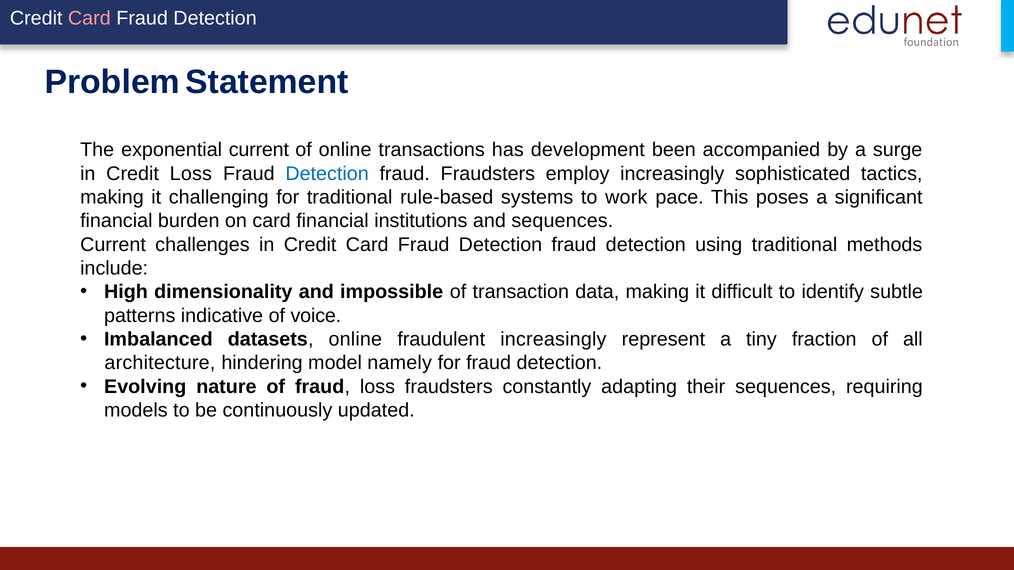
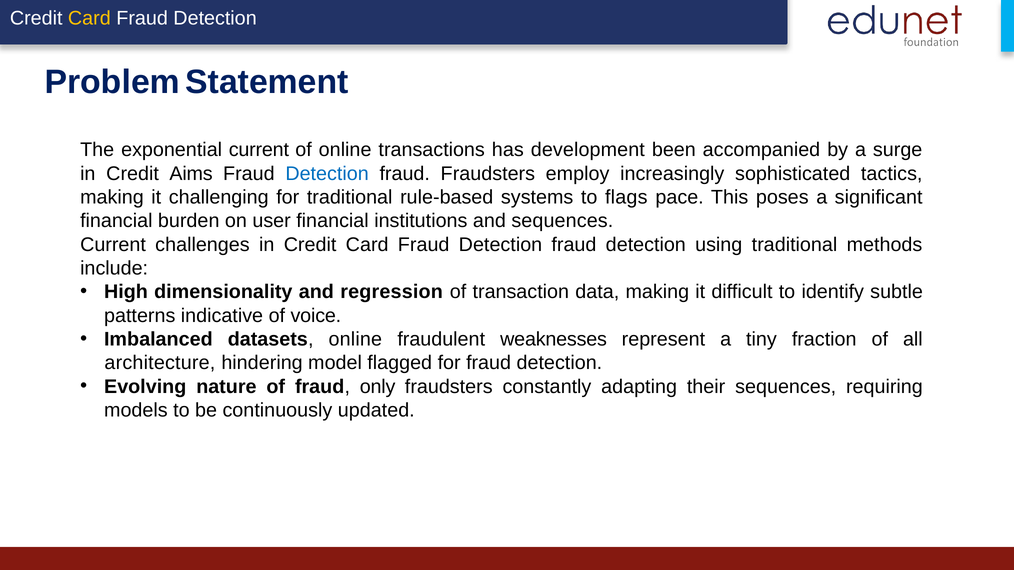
Card at (89, 18) colour: pink -> yellow
Credit Loss: Loss -> Aims
work: work -> flags
on card: card -> user
impossible: impossible -> regression
fraudulent increasingly: increasingly -> weaknesses
namely: namely -> flagged
fraud loss: loss -> only
